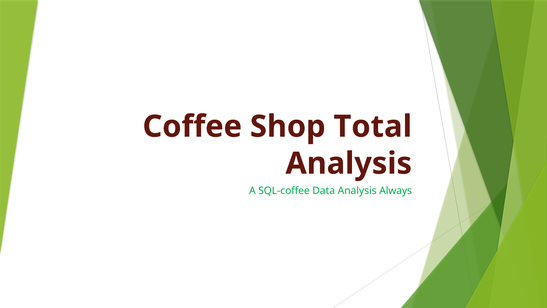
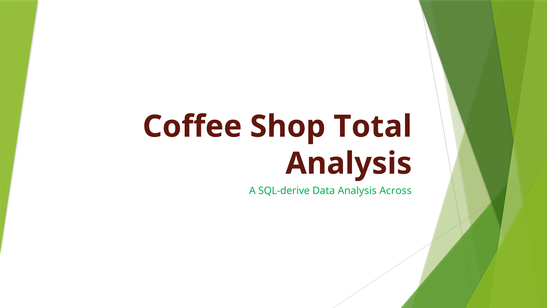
SQL-coffee: SQL-coffee -> SQL-derive
Always: Always -> Across
